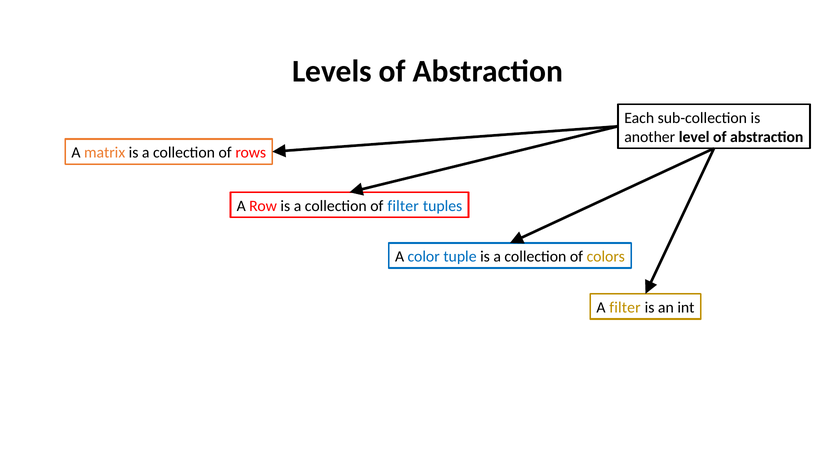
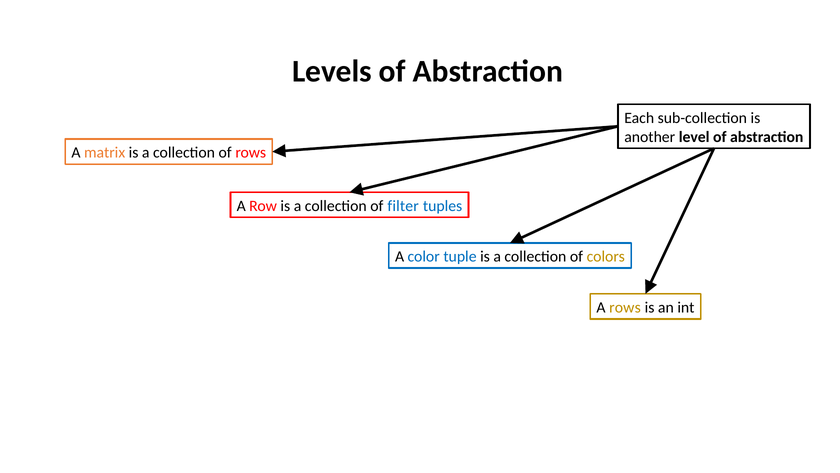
A filter: filter -> rows
